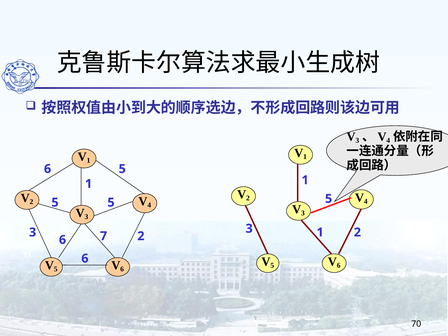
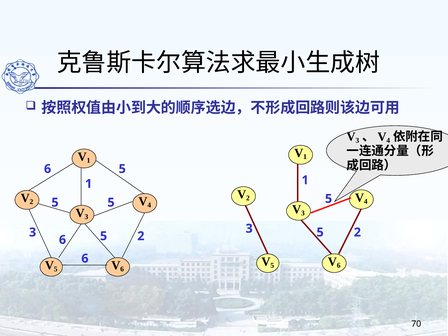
1 at (320, 232): 1 -> 5
7 at (104, 236): 7 -> 5
